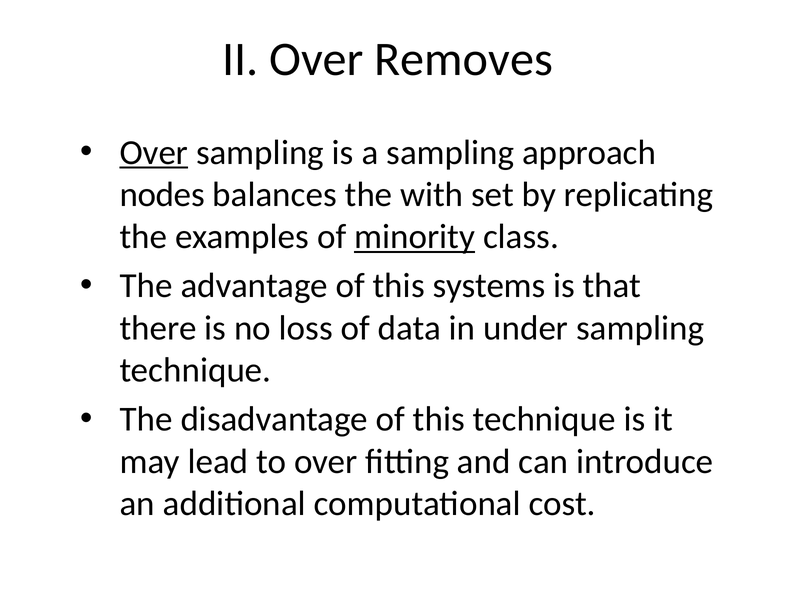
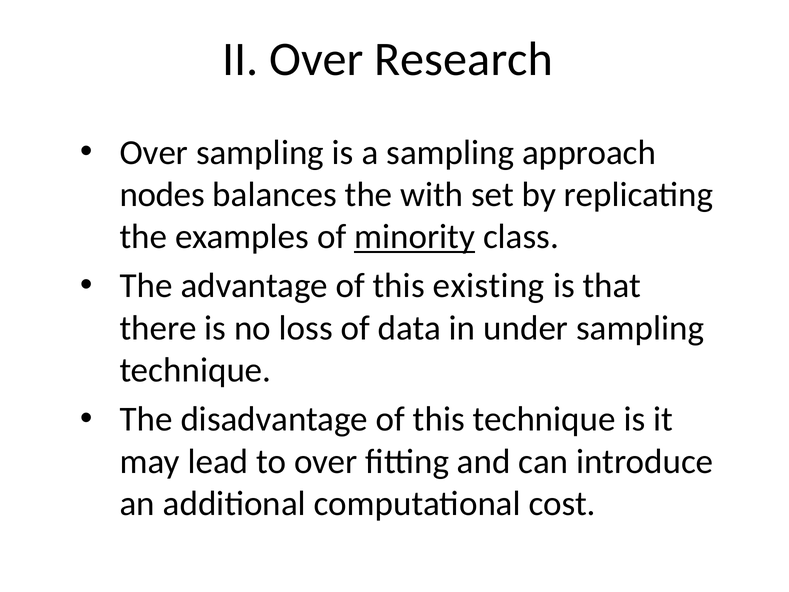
Removes: Removes -> Research
Over at (154, 152) underline: present -> none
systems: systems -> existing
